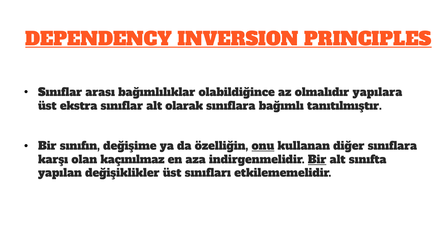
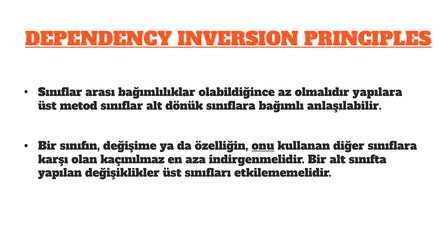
ekstra: ekstra -> metod
olarak: olarak -> dönük
tanıtılmıştır: tanıtılmıştır -> anlaşılabilir
Bir at (317, 160) underline: present -> none
